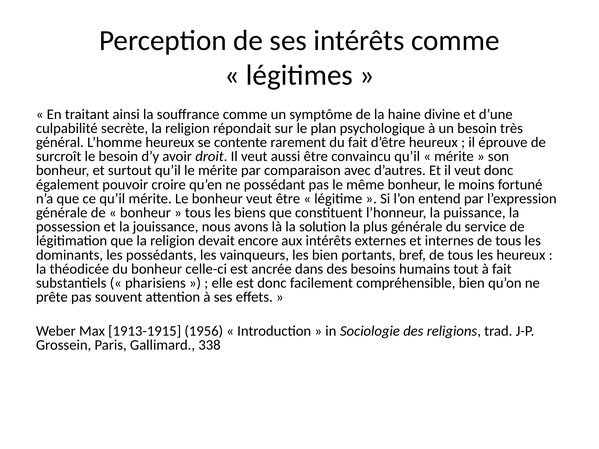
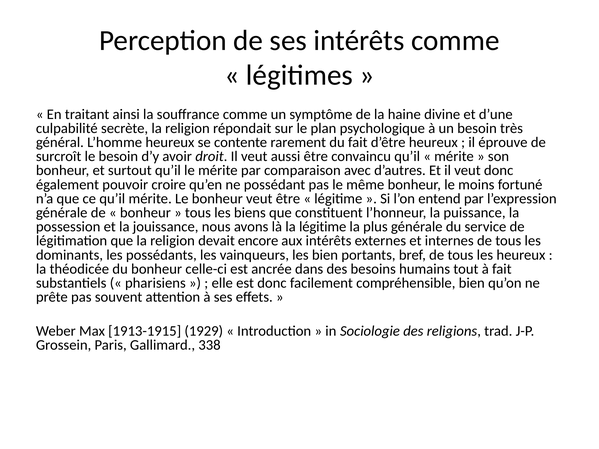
la solution: solution -> légitime
1956: 1956 -> 1929
